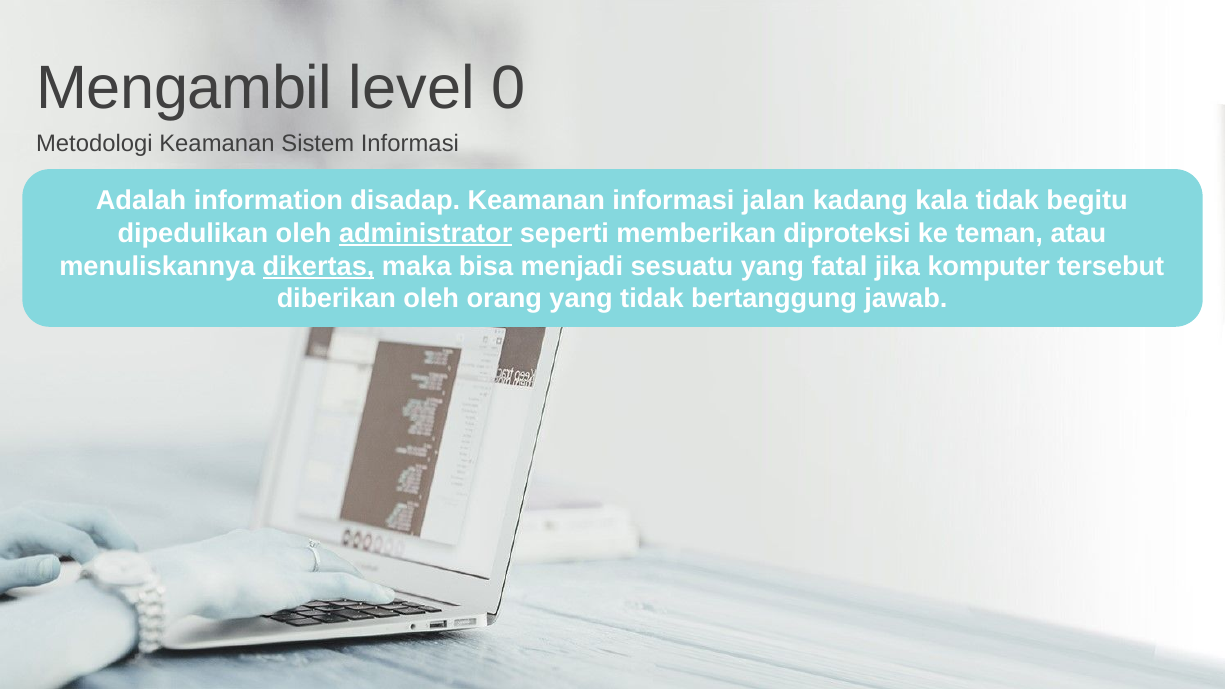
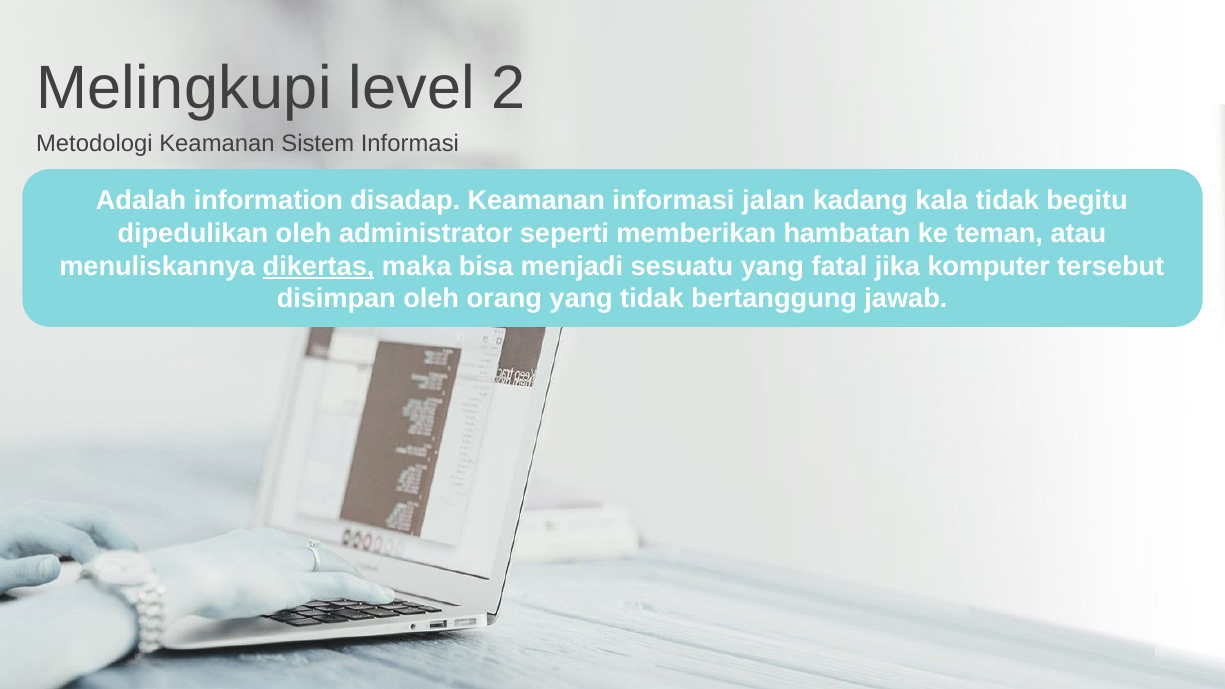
Mengambil: Mengambil -> Melingkupi
0: 0 -> 2
administrator underline: present -> none
diproteksi: diproteksi -> hambatan
diberikan: diberikan -> disimpan
